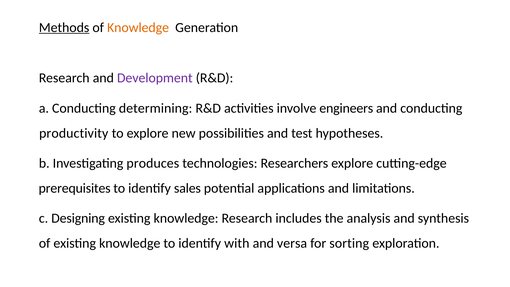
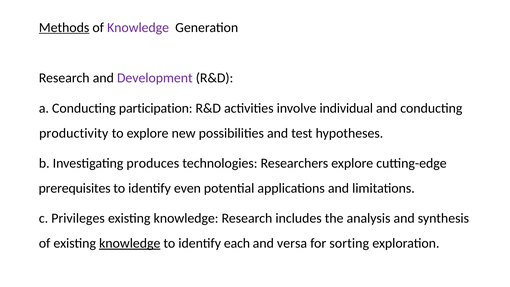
Knowledge at (138, 27) colour: orange -> purple
determining: determining -> participation
engineers: engineers -> individual
sales: sales -> even
Designing: Designing -> Privileges
knowledge at (130, 243) underline: none -> present
with: with -> each
